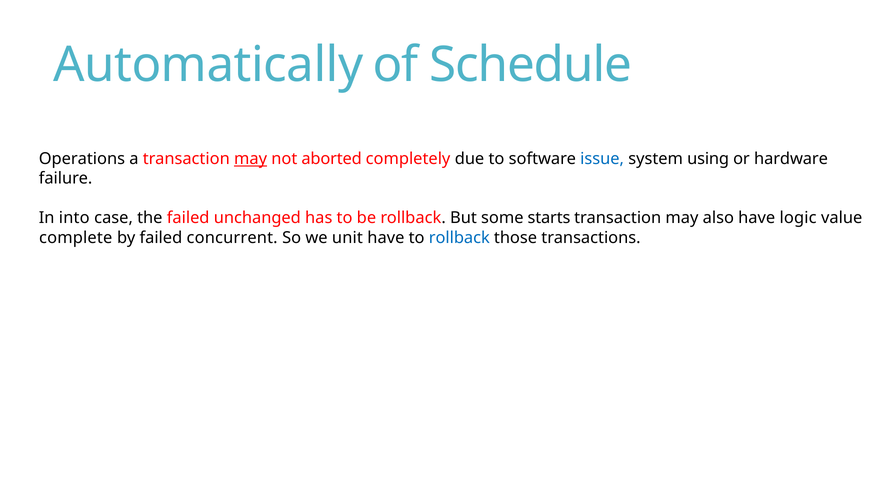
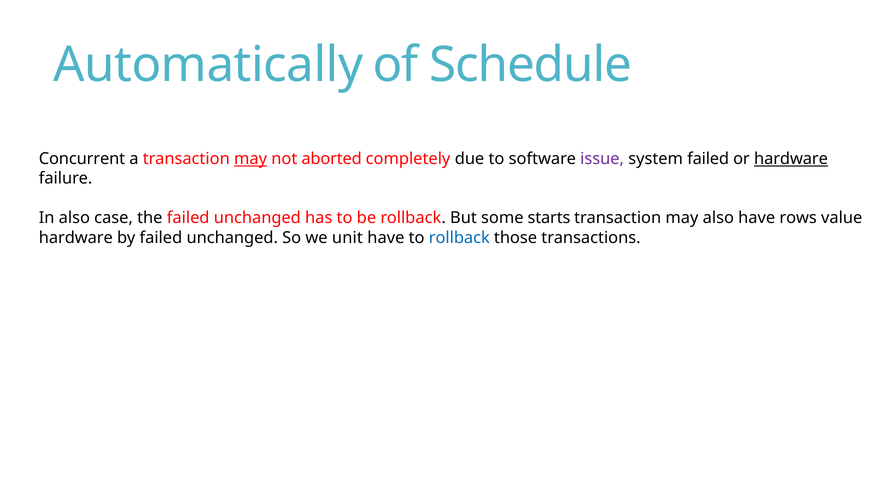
Operations: Operations -> Concurrent
issue colour: blue -> purple
system using: using -> failed
hardware at (791, 159) underline: none -> present
In into: into -> also
logic: logic -> rows
complete at (76, 238): complete -> hardware
by failed concurrent: concurrent -> unchanged
